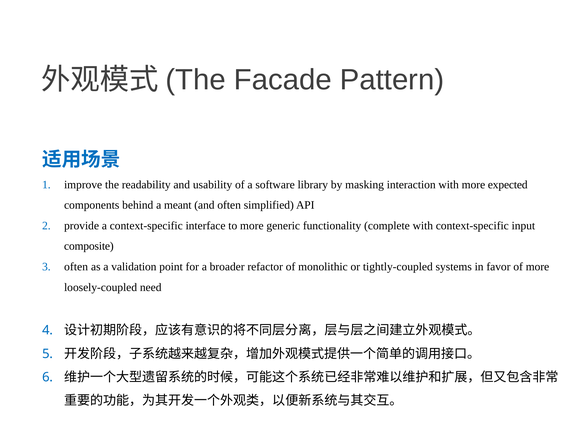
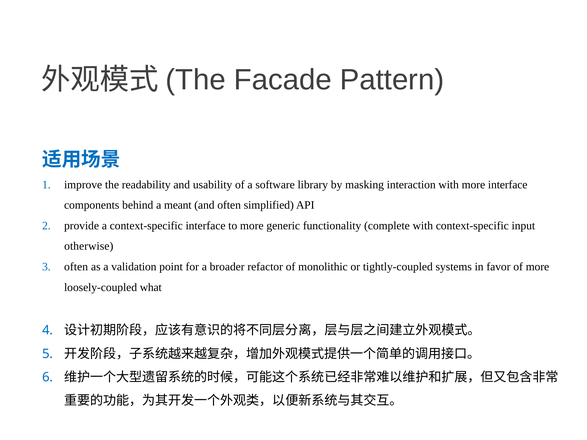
more expected: expected -> interface
composite: composite -> otherwise
need: need -> what
